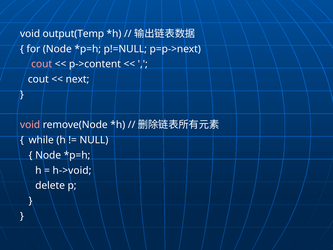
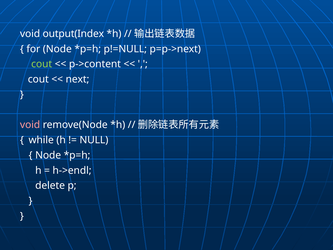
output(Temp: output(Temp -> output(Index
cout at (42, 64) colour: pink -> light green
h->void: h->void -> h->endl
